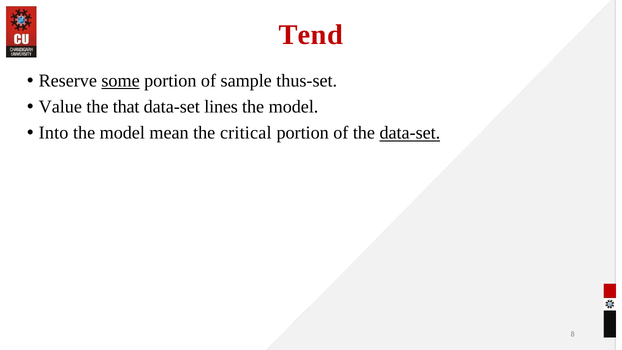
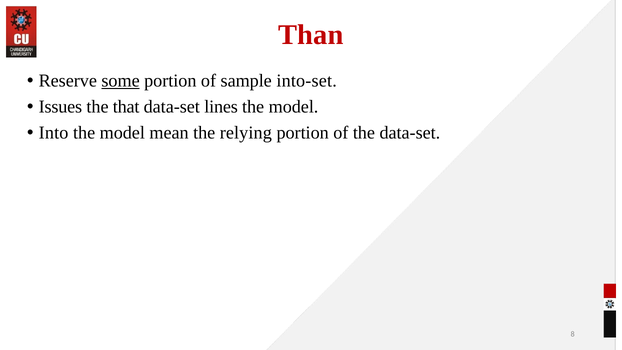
Tend: Tend -> Than
thus-set: thus-set -> into-set
Value: Value -> Issues
critical: critical -> relying
data-set at (410, 133) underline: present -> none
